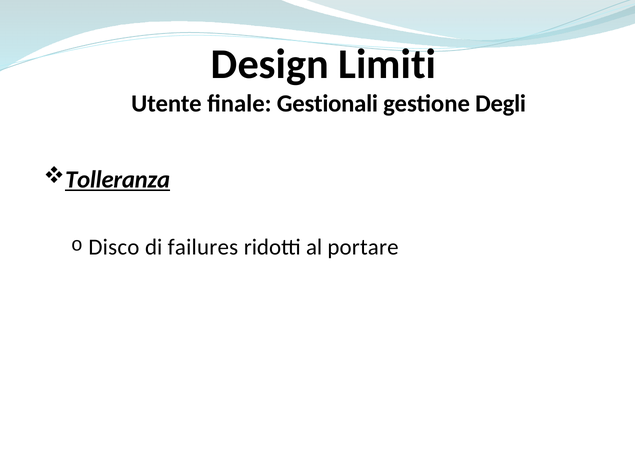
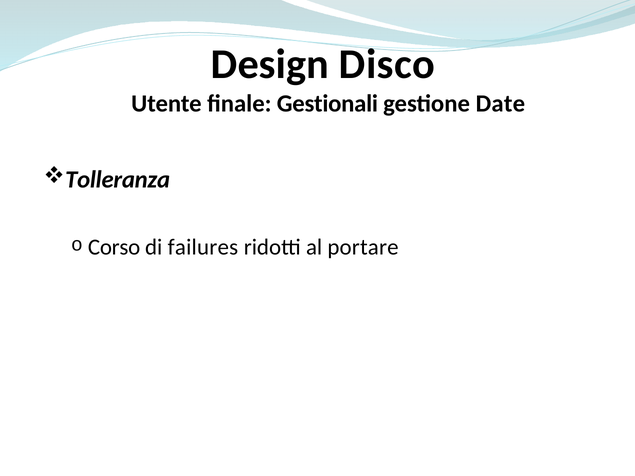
Limiti: Limiti -> Disco
Degli: Degli -> Date
Tolleranza underline: present -> none
Disco: Disco -> Corso
